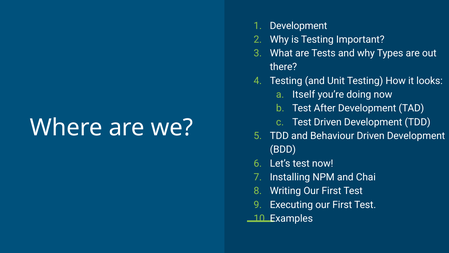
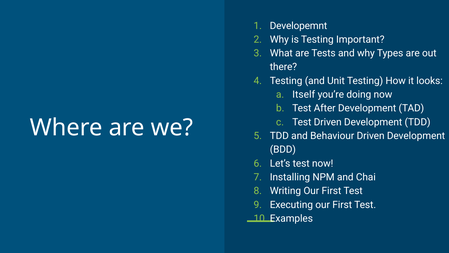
Development at (298, 26): Development -> Developemnt
